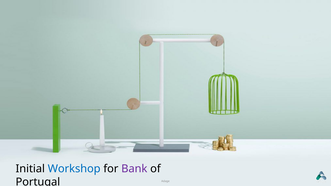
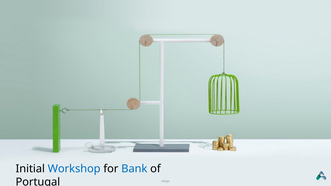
Bank colour: purple -> blue
